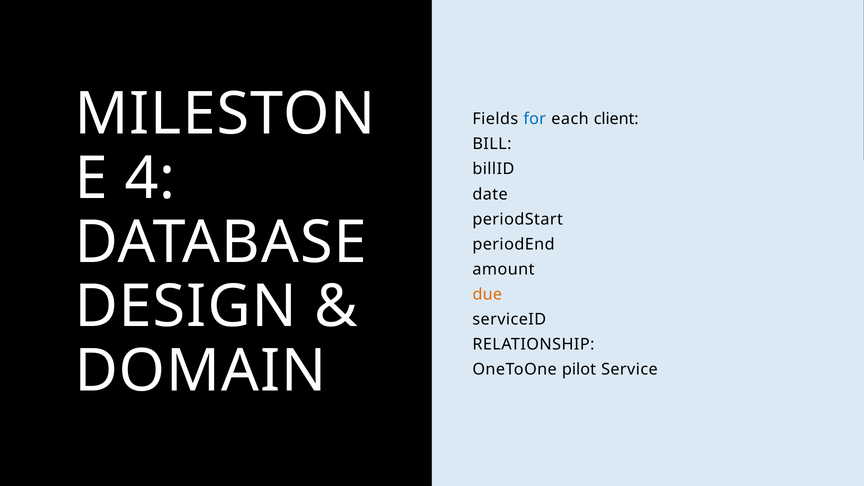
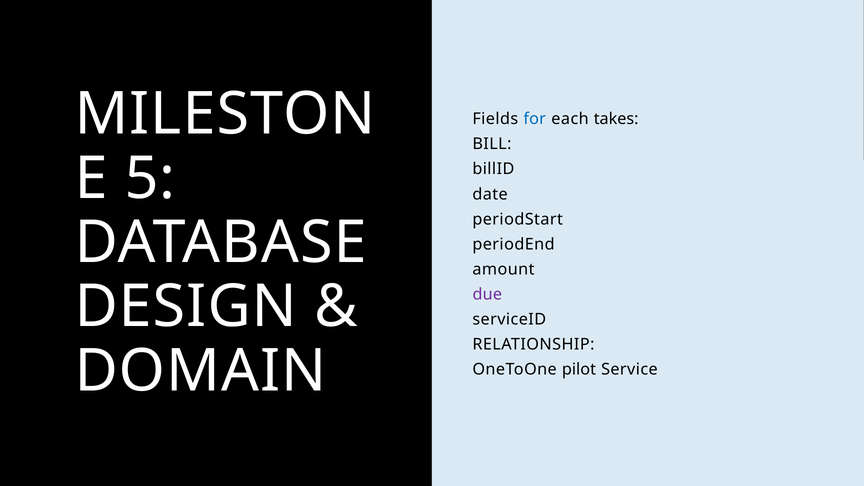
client: client -> takes
4: 4 -> 5
due colour: orange -> purple
